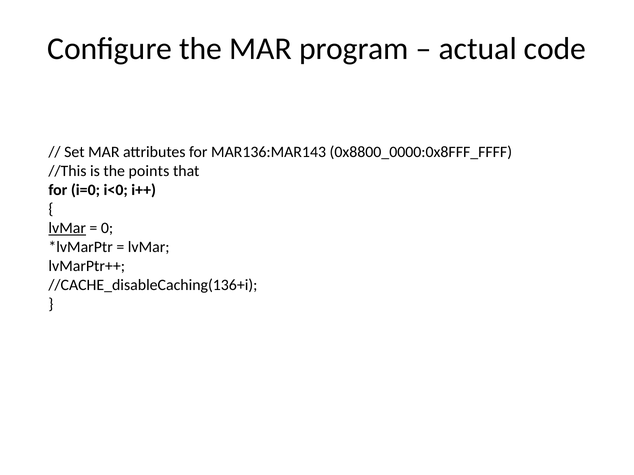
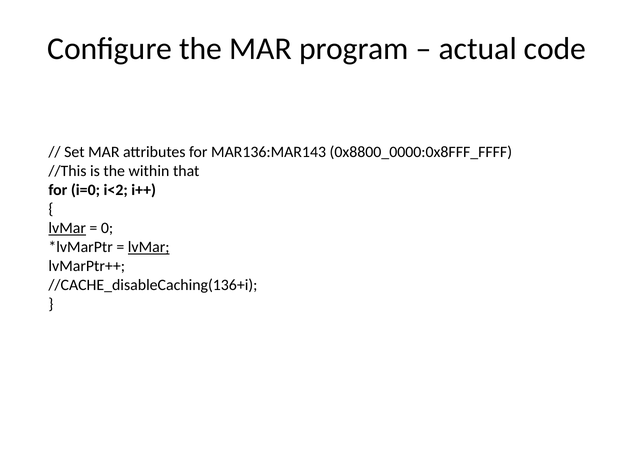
points: points -> within
i<0: i<0 -> i<2
lvMar at (149, 247) underline: none -> present
